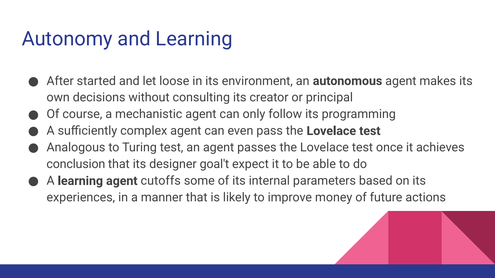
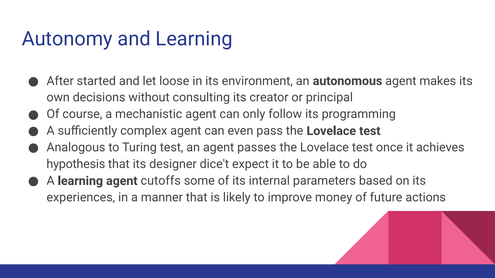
conclusion: conclusion -> hypothesis
goal't: goal't -> dice't
